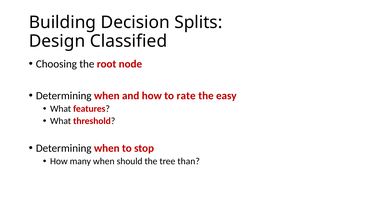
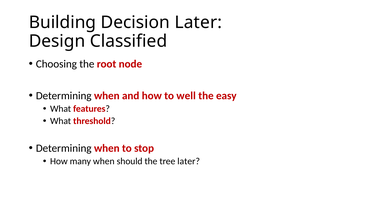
Decision Splits: Splits -> Later
rate: rate -> well
tree than: than -> later
